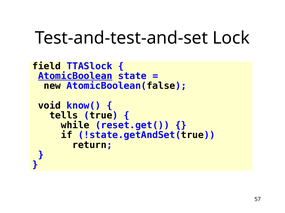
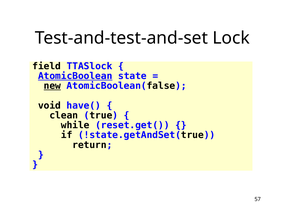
new underline: none -> present
know(: know( -> have(
tells: tells -> clean
